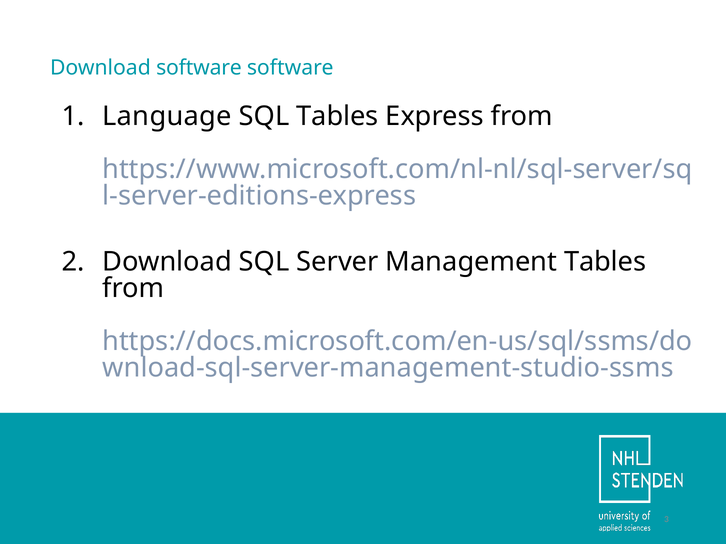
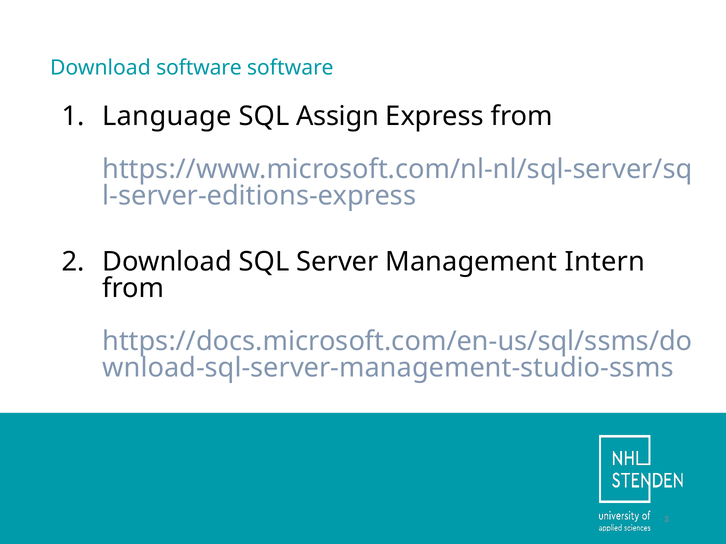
SQL Tables: Tables -> Assign
Management Tables: Tables -> Intern
